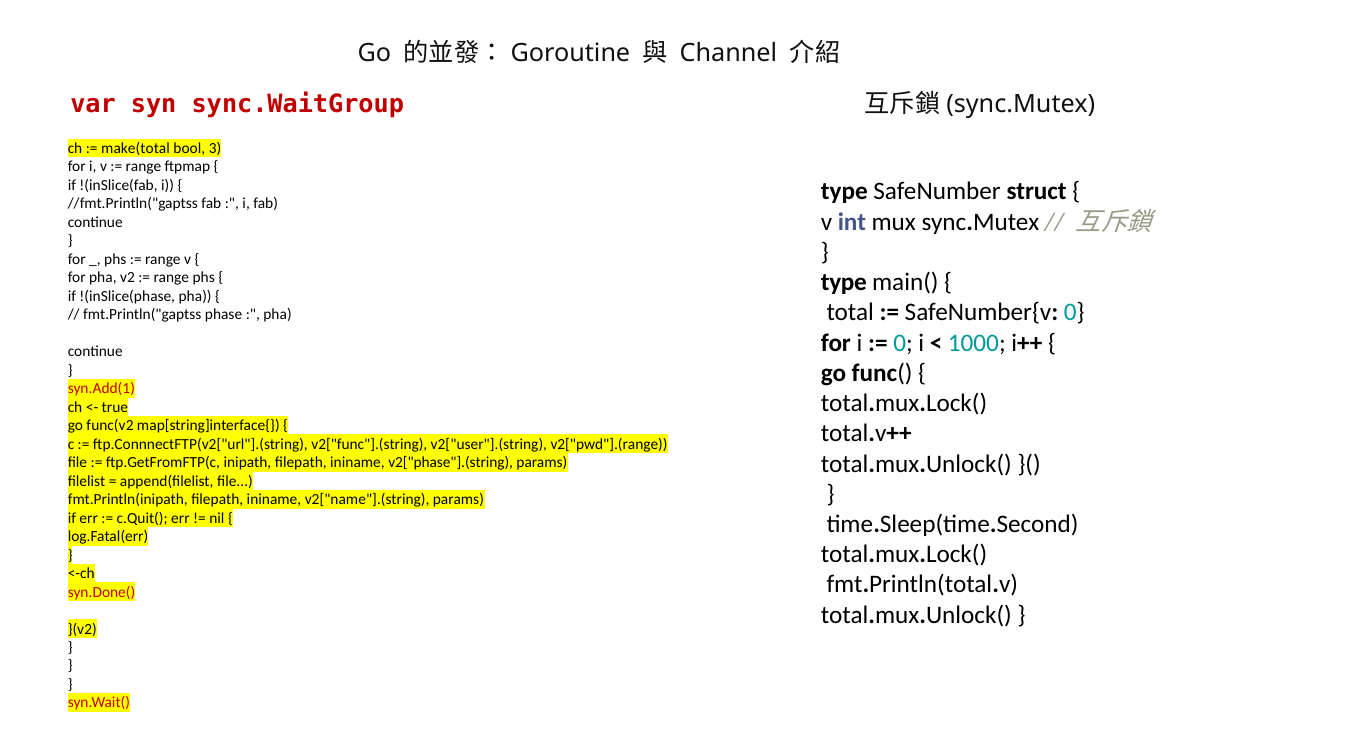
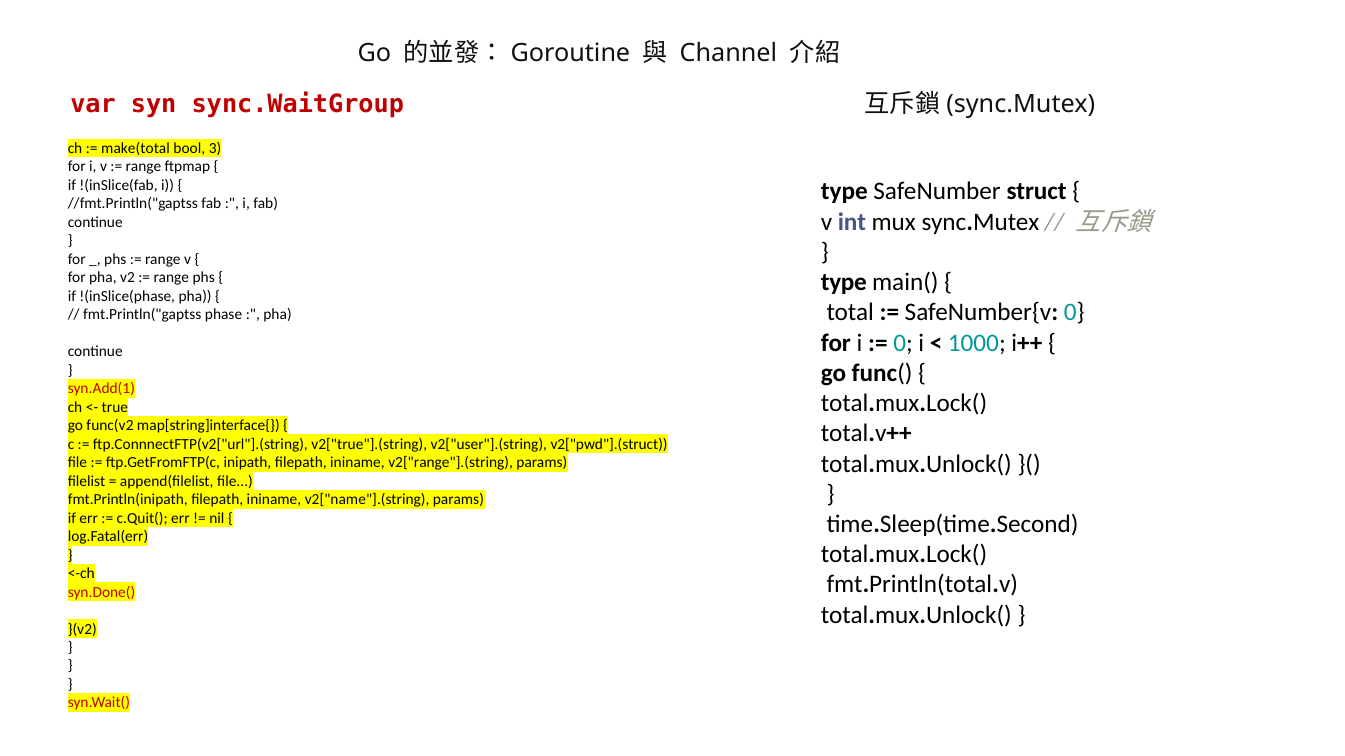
v2["func"].(string: v2["func"].(string -> v2["true"].(string
v2["pwd"].(range: v2["pwd"].(range -> v2["pwd"].(struct
v2["phase"].(string: v2["phase"].(string -> v2["range"].(string
